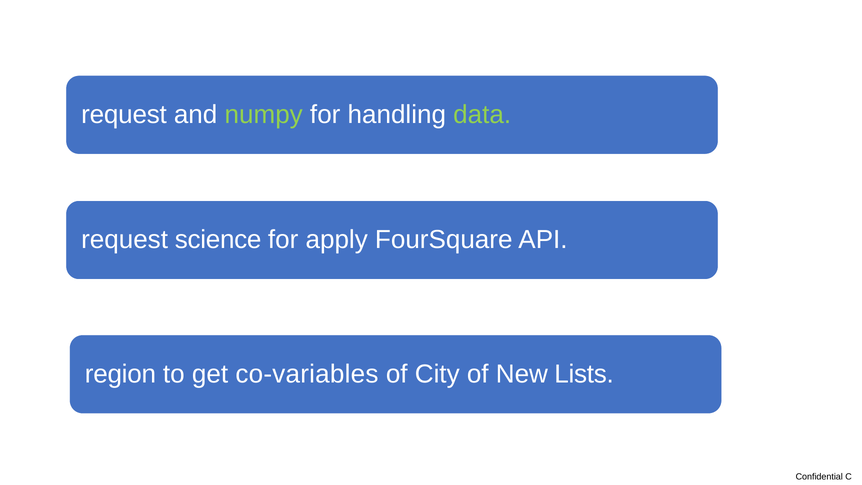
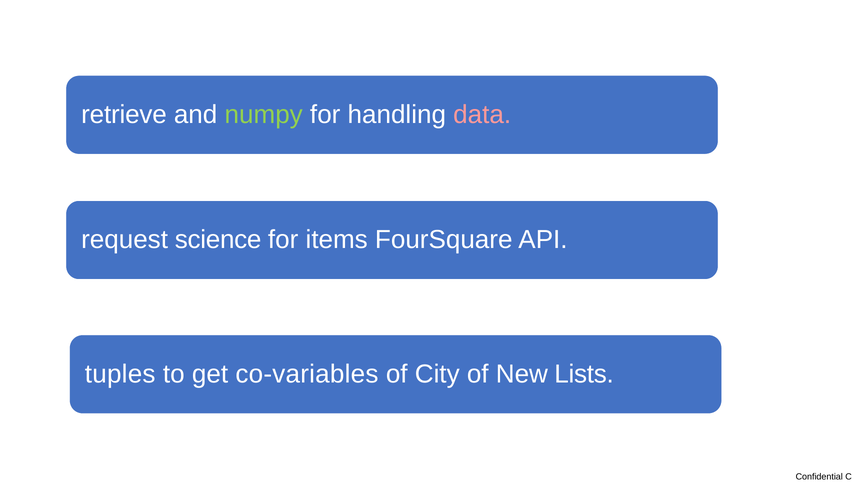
request at (124, 115): request -> retrieve
data colour: light green -> pink
apply: apply -> items
region: region -> tuples
